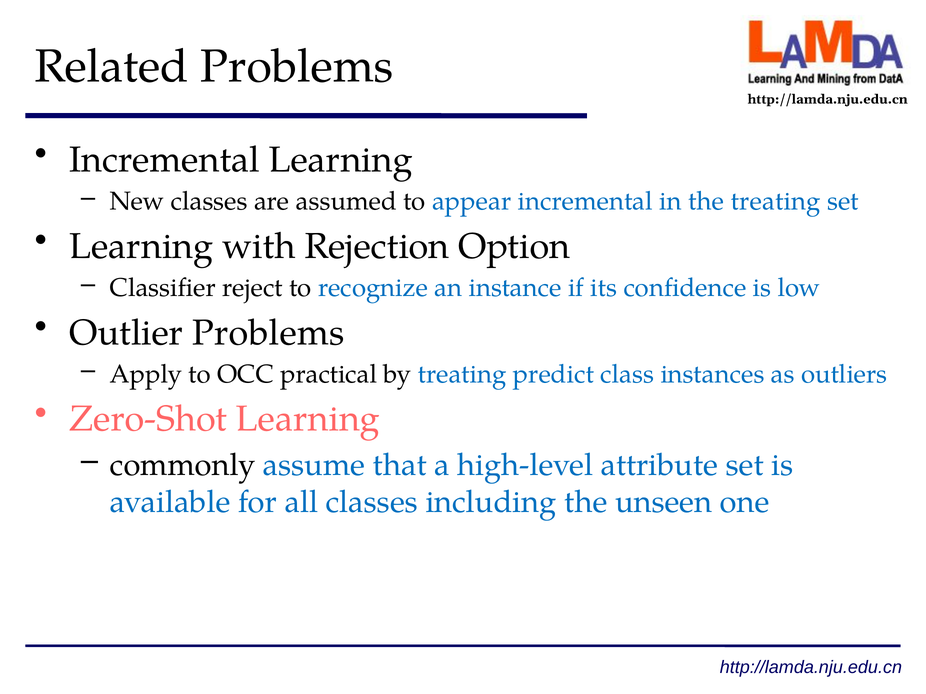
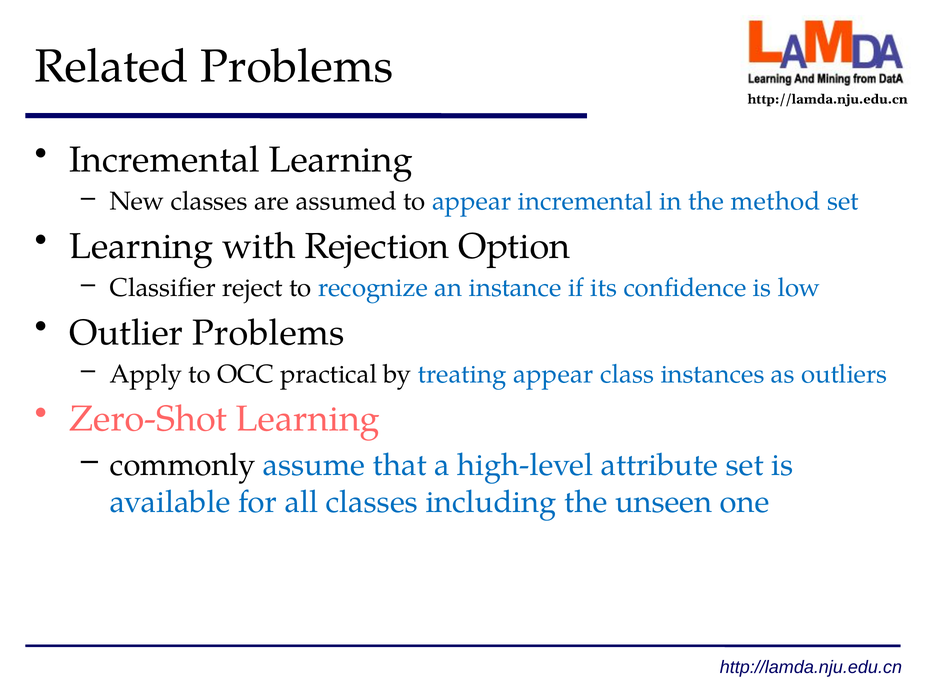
the treating: treating -> method
treating predict: predict -> appear
